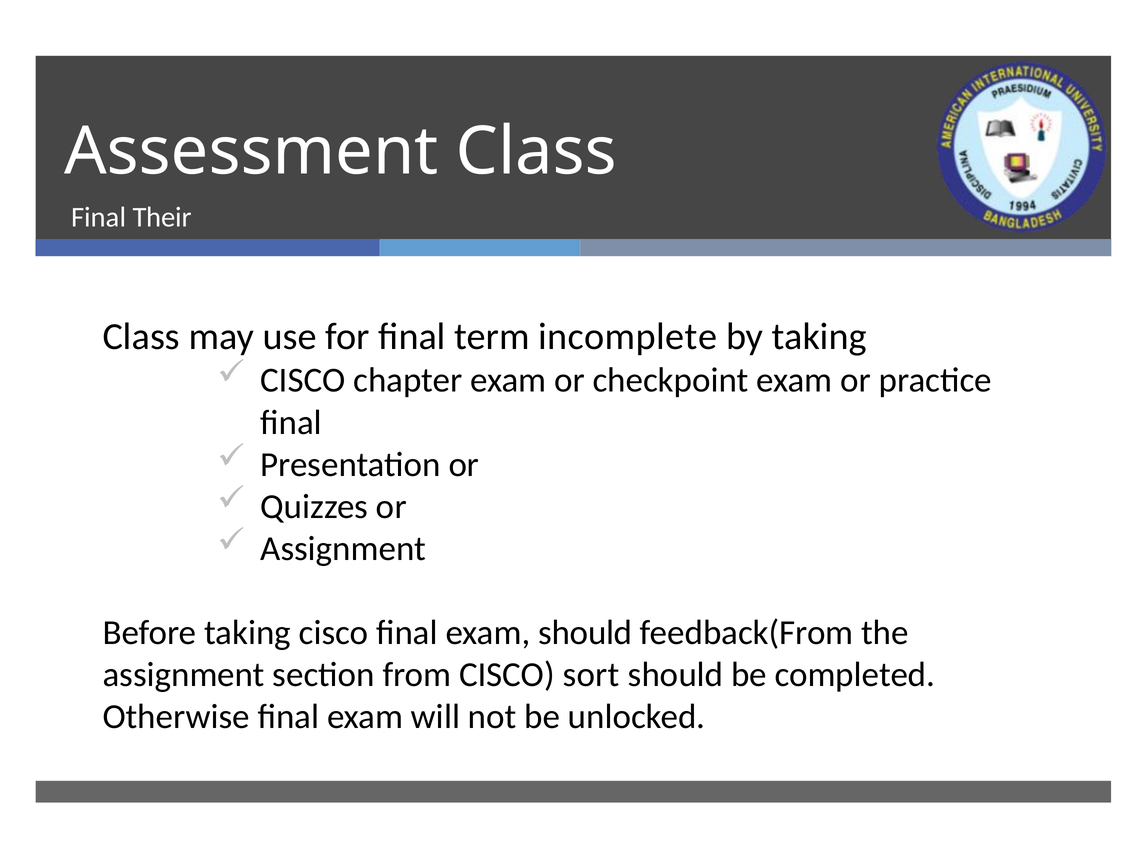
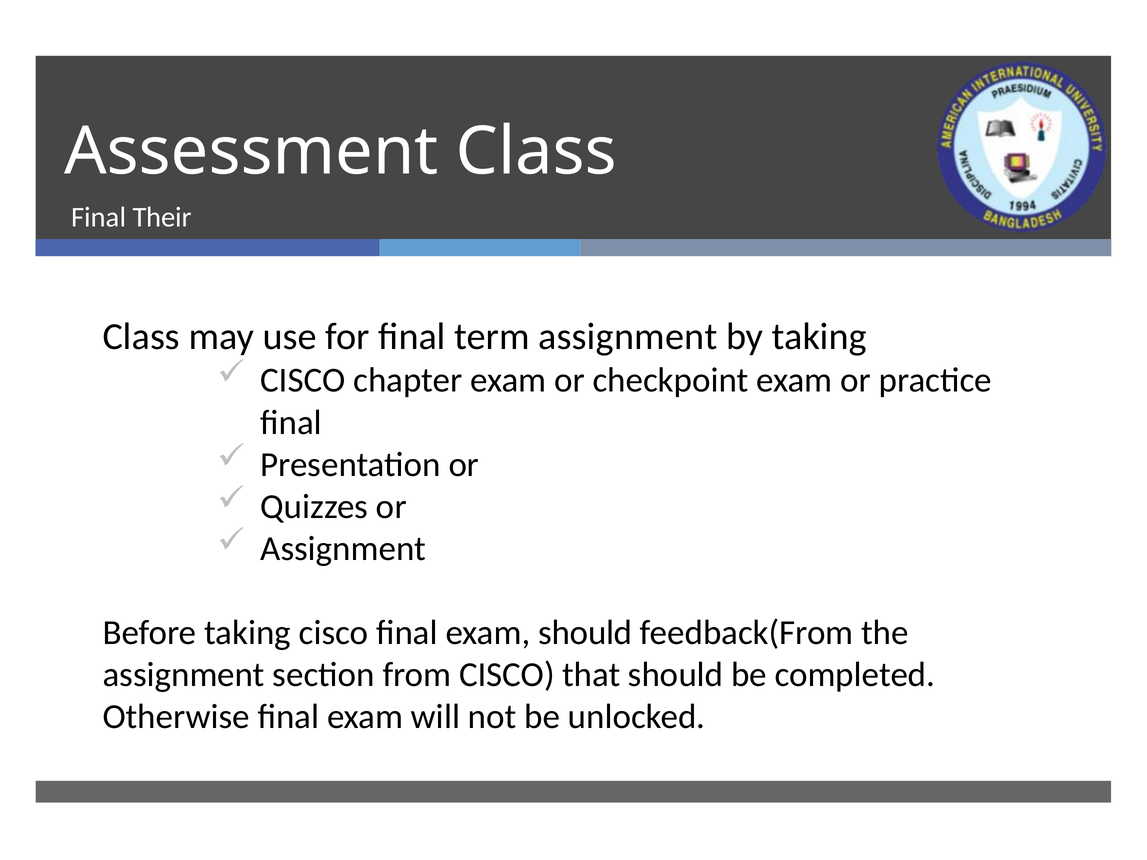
term incomplete: incomplete -> assignment
sort: sort -> that
